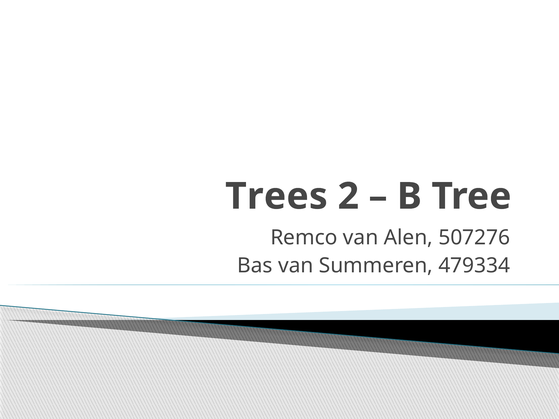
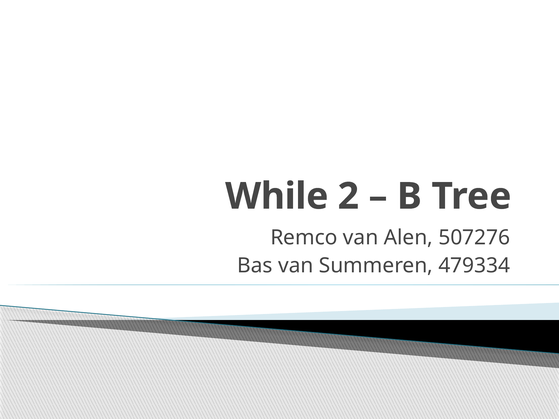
Trees: Trees -> While
